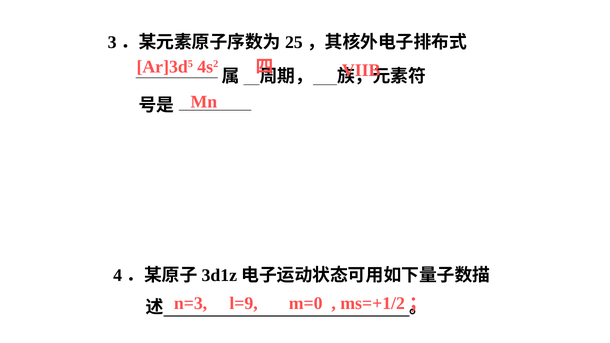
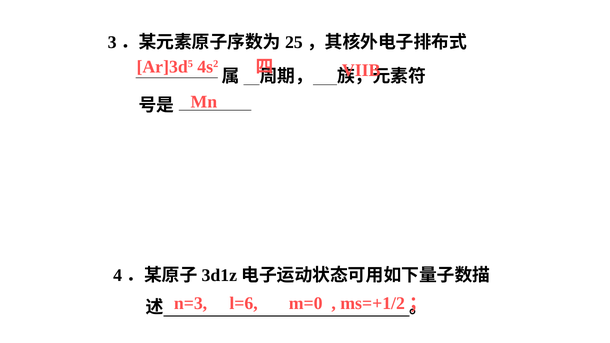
l=9: l=9 -> l=6
